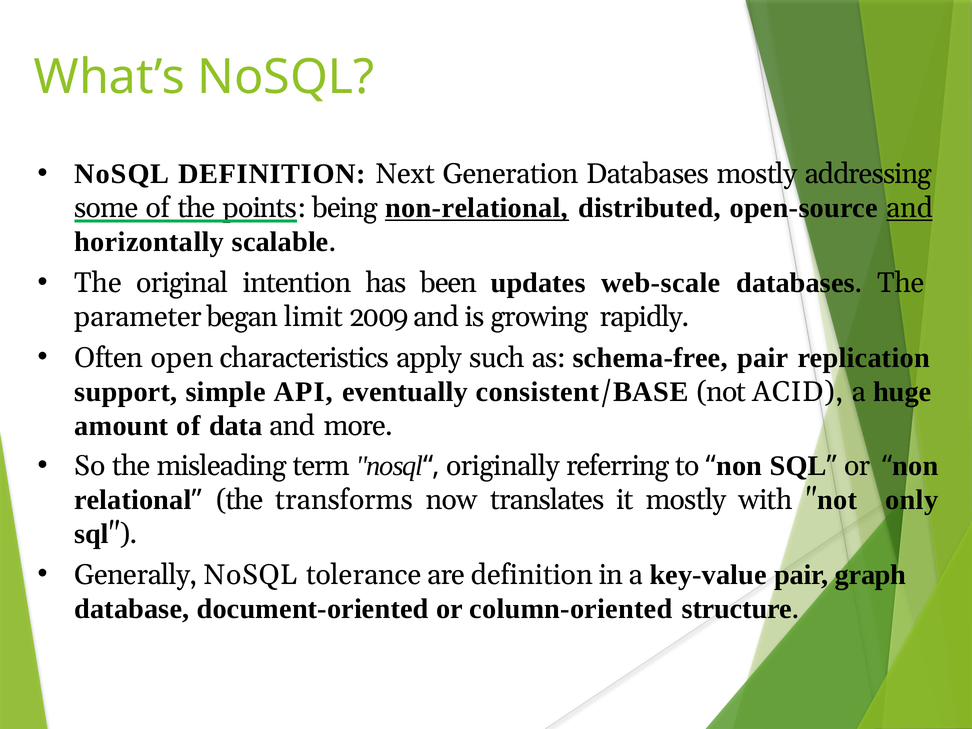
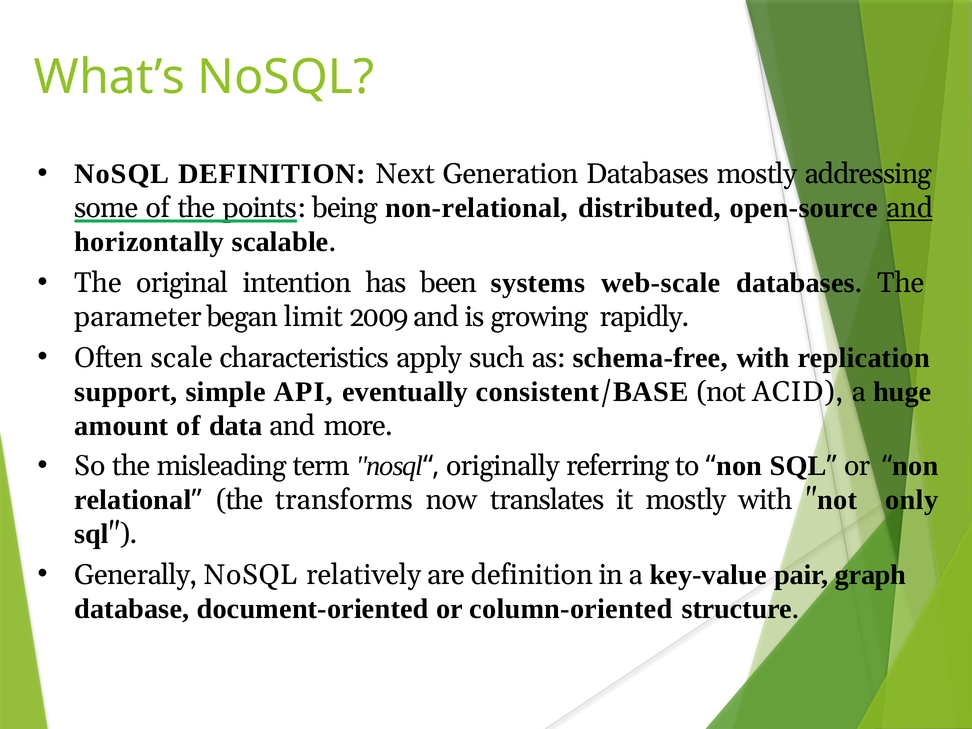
non-relational underline: present -> none
updates: updates -> systems
open: open -> scale
schema-free pair: pair -> with
tolerance: tolerance -> relatively
